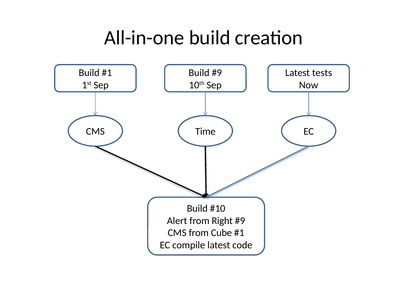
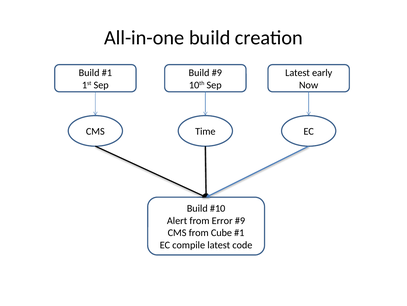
tests: tests -> early
Right: Right -> Error
